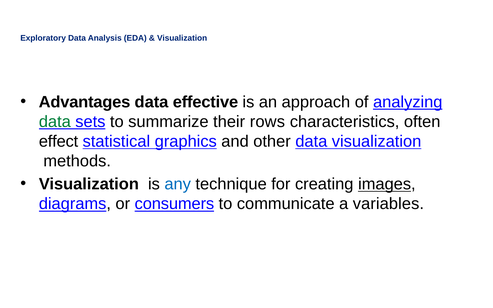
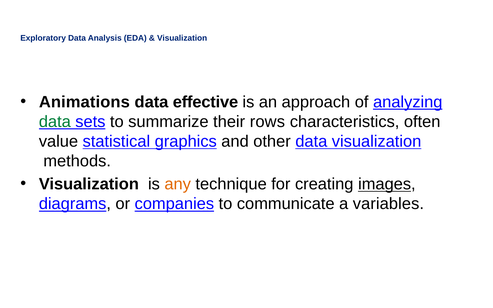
Advantages: Advantages -> Animations
effect: effect -> value
any colour: blue -> orange
consumers: consumers -> companies
